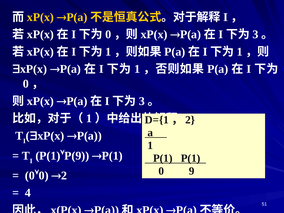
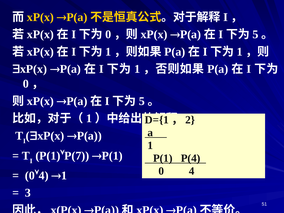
3 at (255, 34): 3 -> 5
3 at (142, 101): 3 -> 5
P(9: P(9 -> P(7
P(1 P(1: P(1 -> P(4
0 9: 9 -> 4
0 at (44, 176): 0 -> 4
2 at (64, 176): 2 -> 1
4: 4 -> 3
